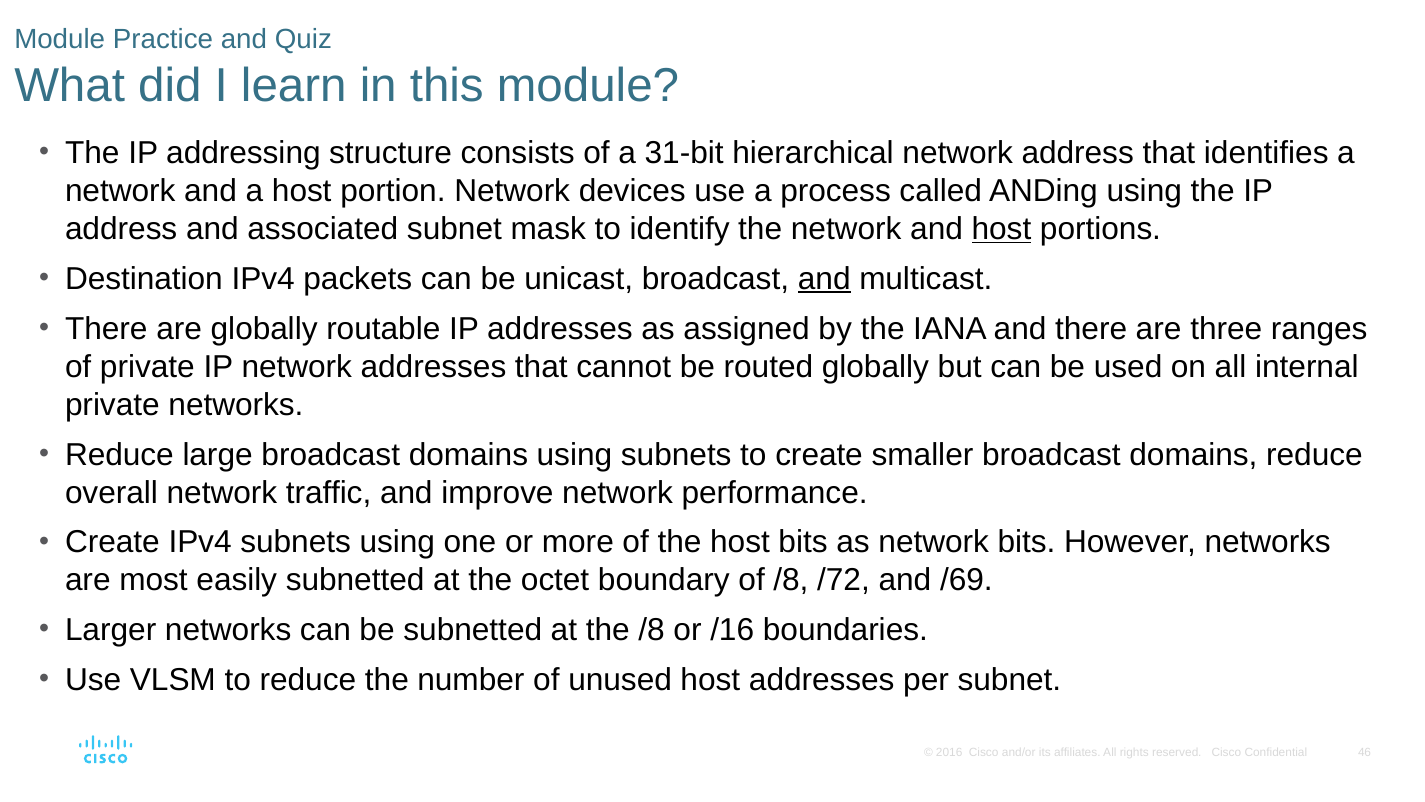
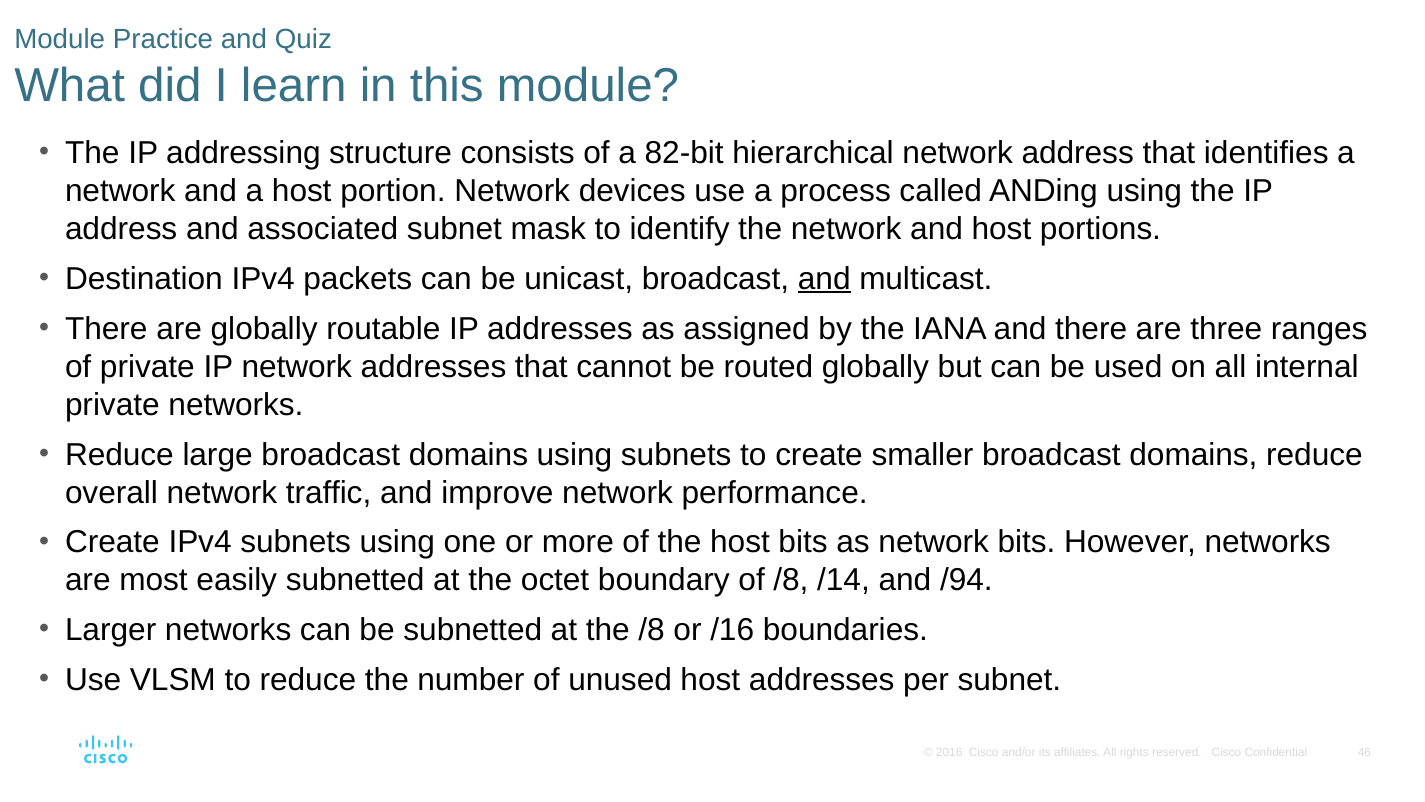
31-bit: 31-bit -> 82-bit
host at (1001, 229) underline: present -> none
/72: /72 -> /14
/69: /69 -> /94
